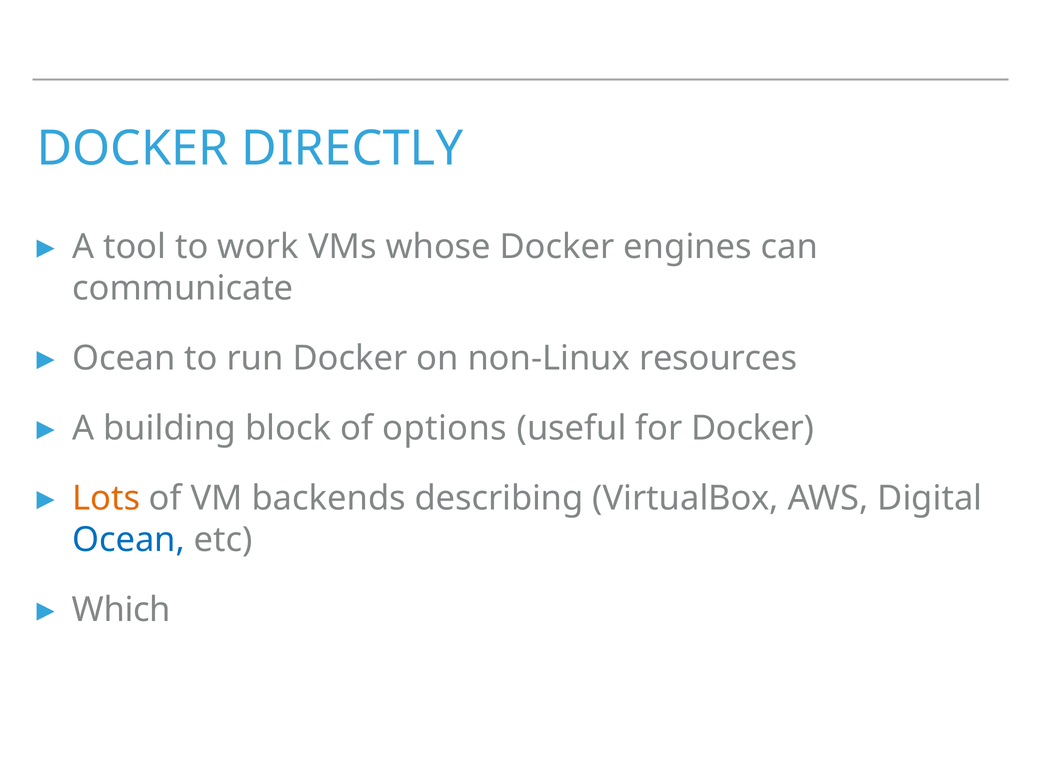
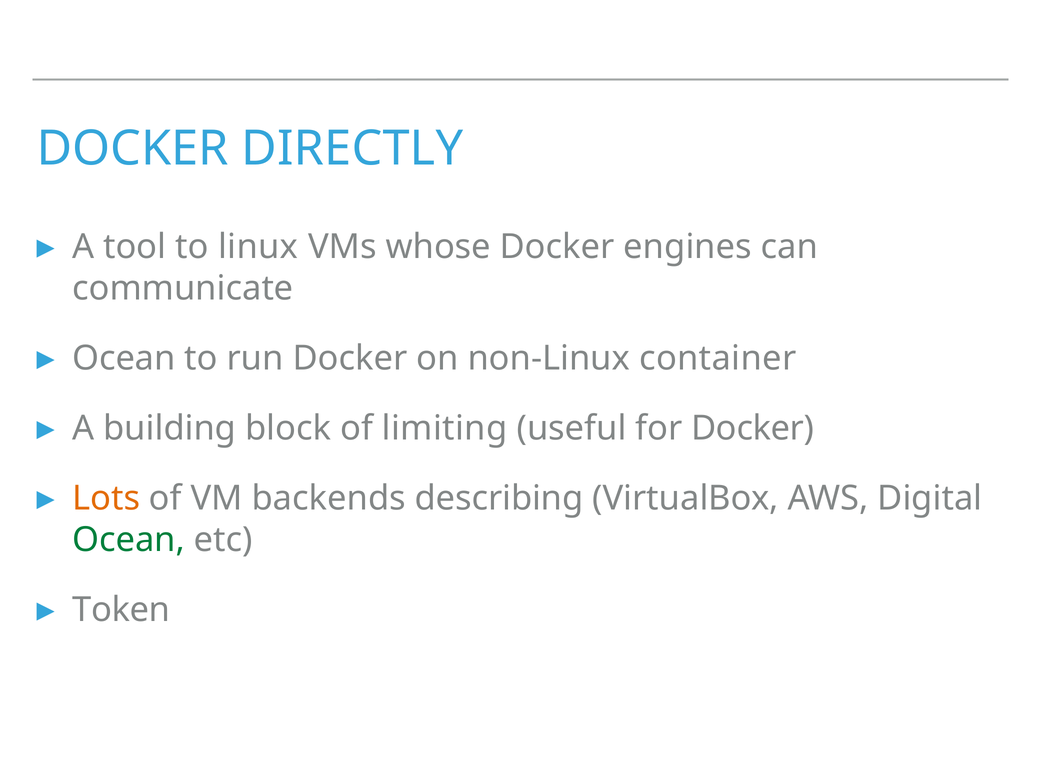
work: work -> linux
resources: resources -> container
options: options -> limiting
Ocean at (129, 540) colour: blue -> green
Which: Which -> Token
